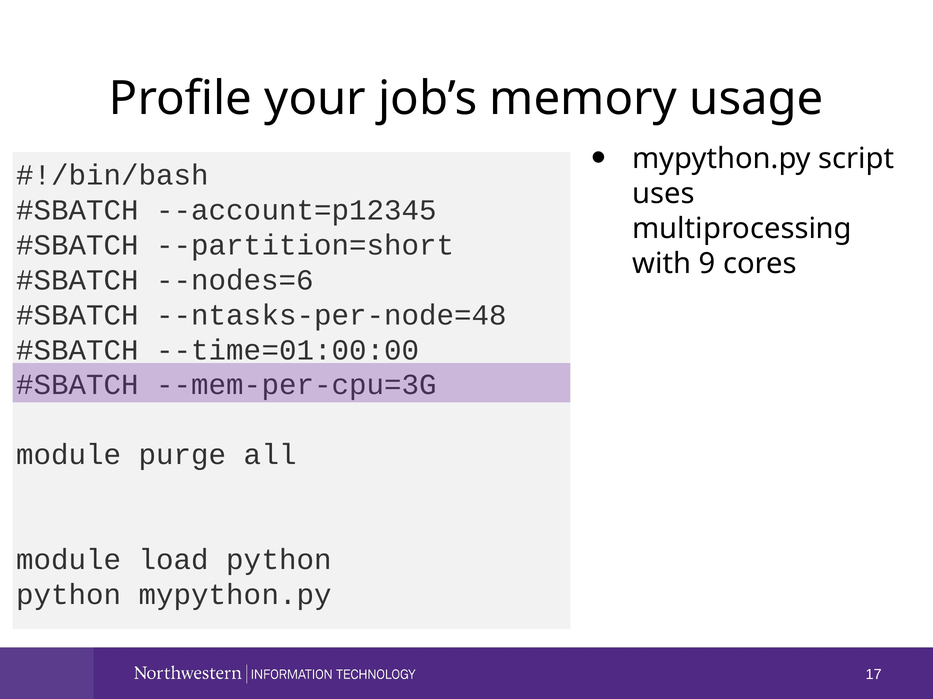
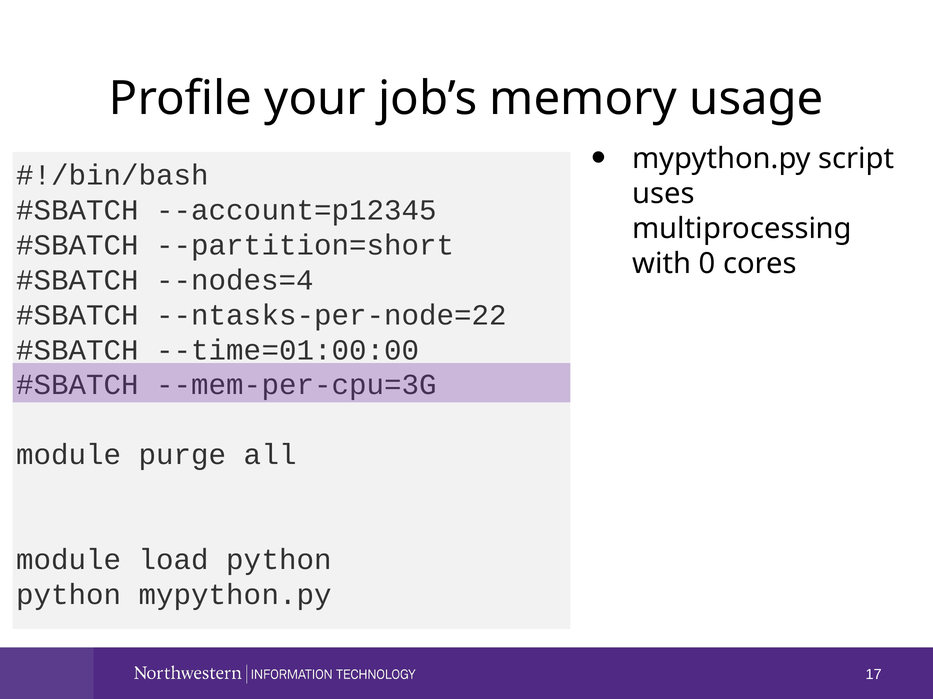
9: 9 -> 0
--nodes=6: --nodes=6 -> --nodes=4
--ntasks-per-node=48: --ntasks-per-node=48 -> --ntasks-per-node=22
